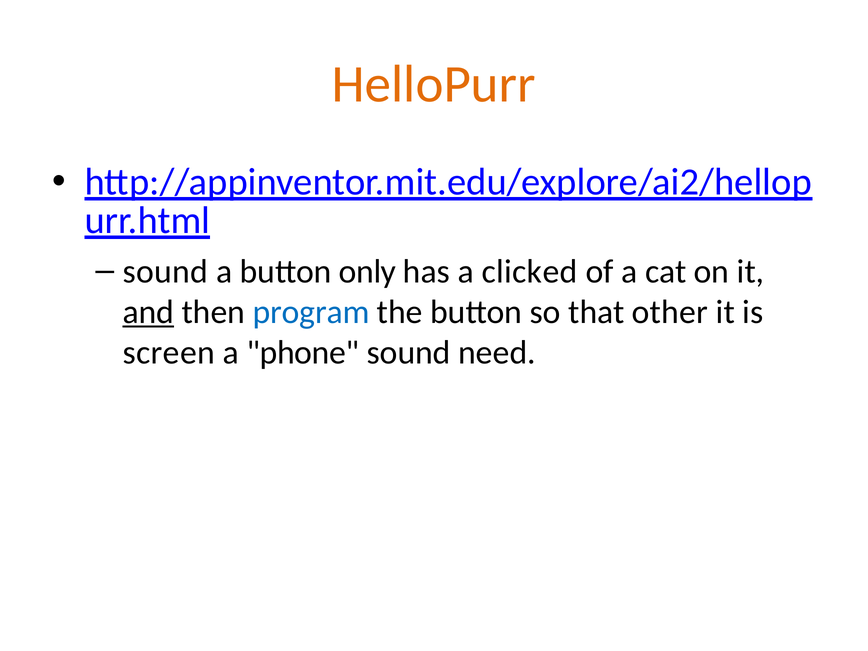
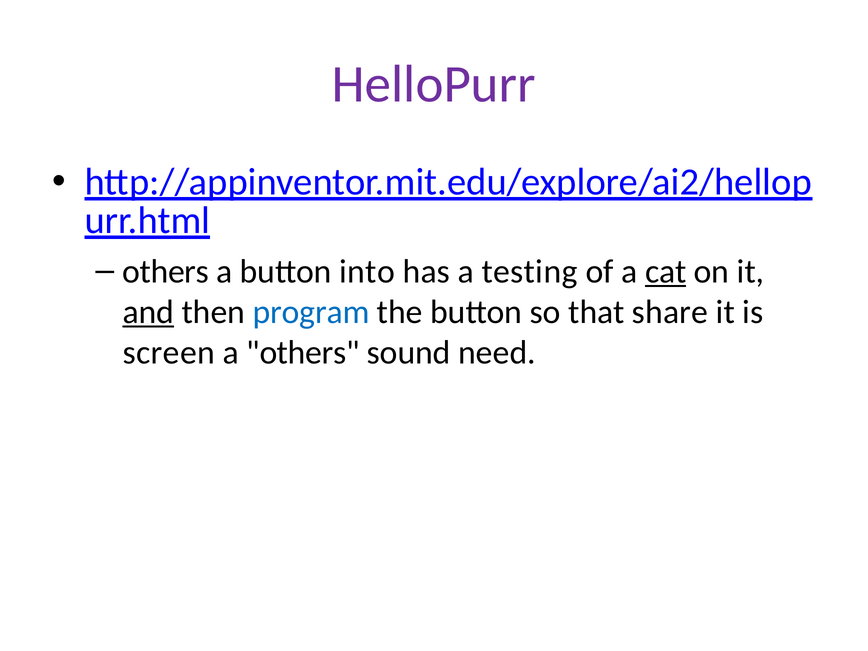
HelloPurr colour: orange -> purple
sound at (165, 271): sound -> others
only: only -> into
clicked: clicked -> testing
cat underline: none -> present
other: other -> share
a phone: phone -> others
